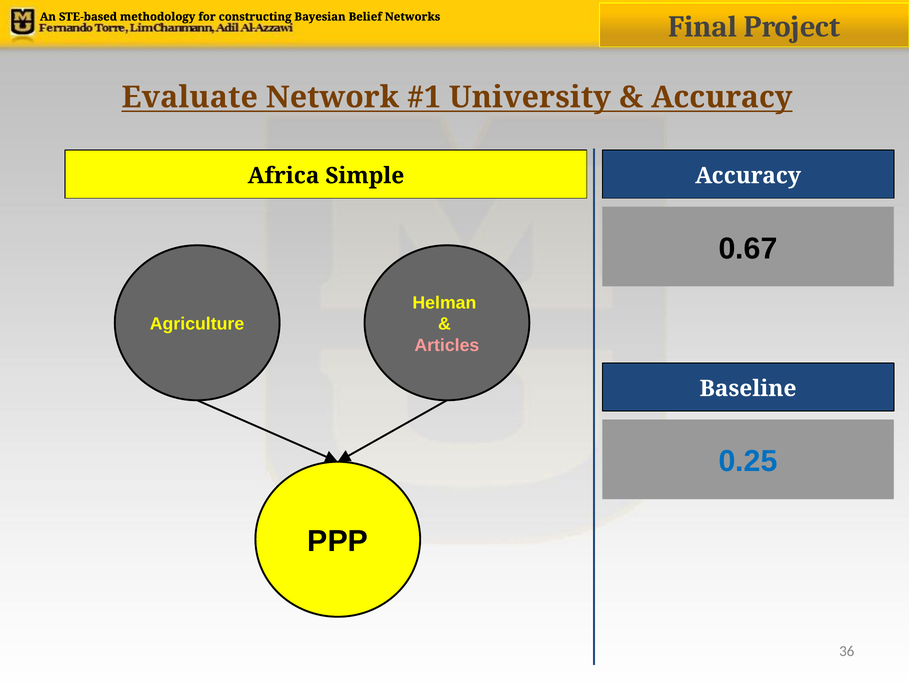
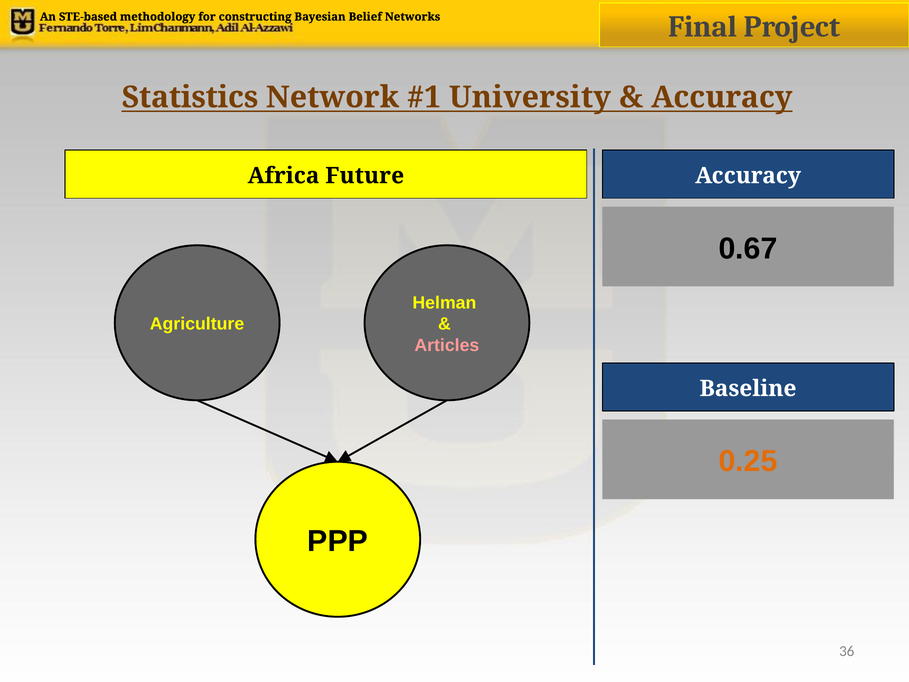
Evaluate: Evaluate -> Statistics
Simple: Simple -> Future
0.25 colour: blue -> orange
